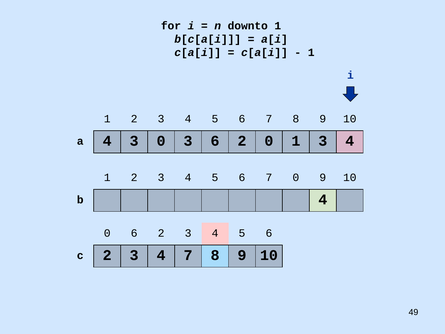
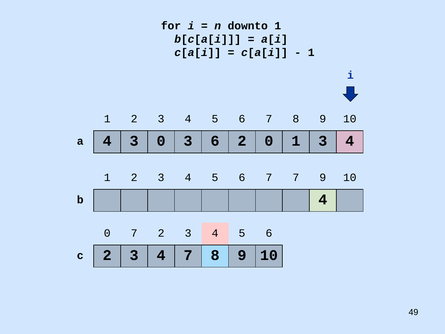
7 0: 0 -> 7
0 6: 6 -> 7
